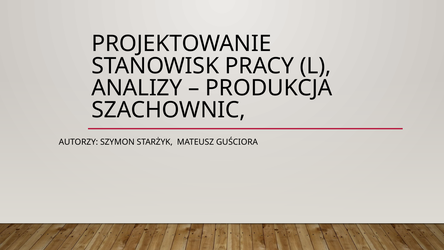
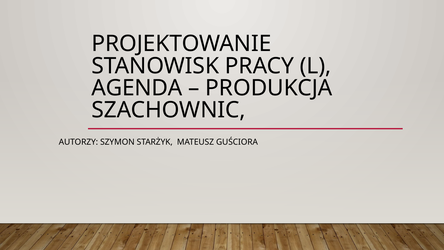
ANALIZY: ANALIZY -> AGENDA
